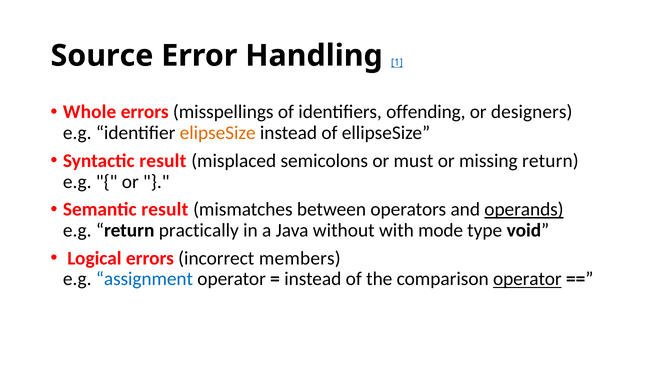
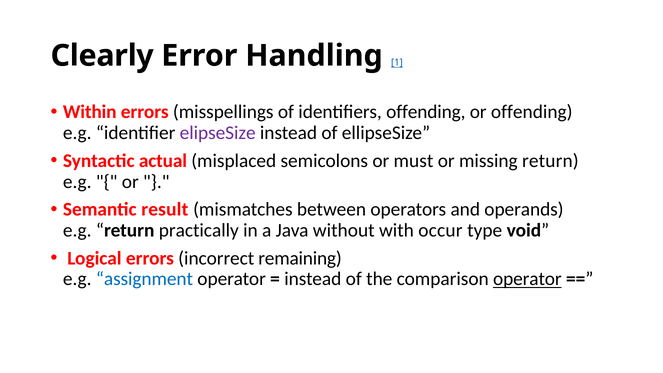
Source: Source -> Clearly
Whole: Whole -> Within
or designers: designers -> offending
elipseSize colour: orange -> purple
Syntactic result: result -> actual
operands underline: present -> none
mode: mode -> occur
members: members -> remaining
